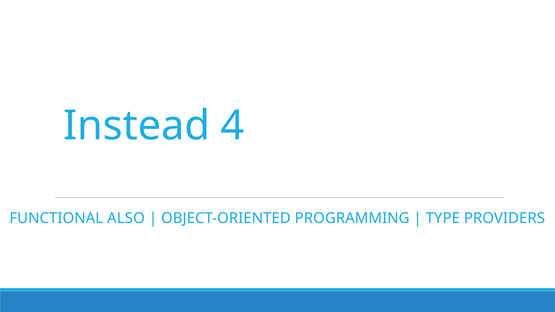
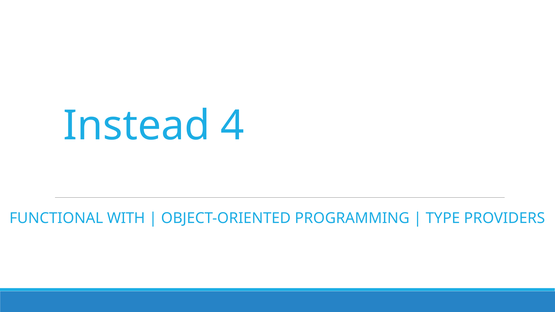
ALSO: ALSO -> WITH
